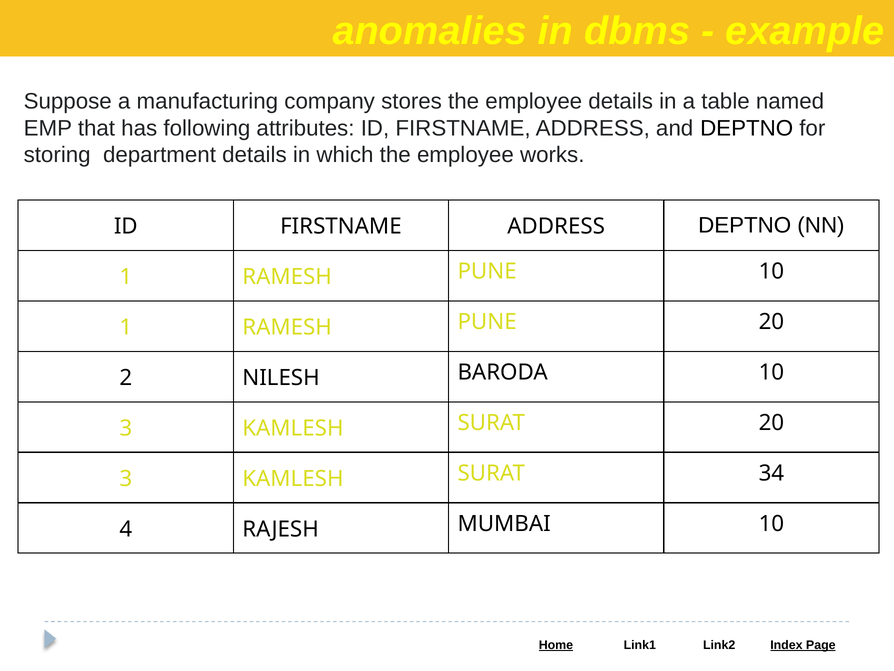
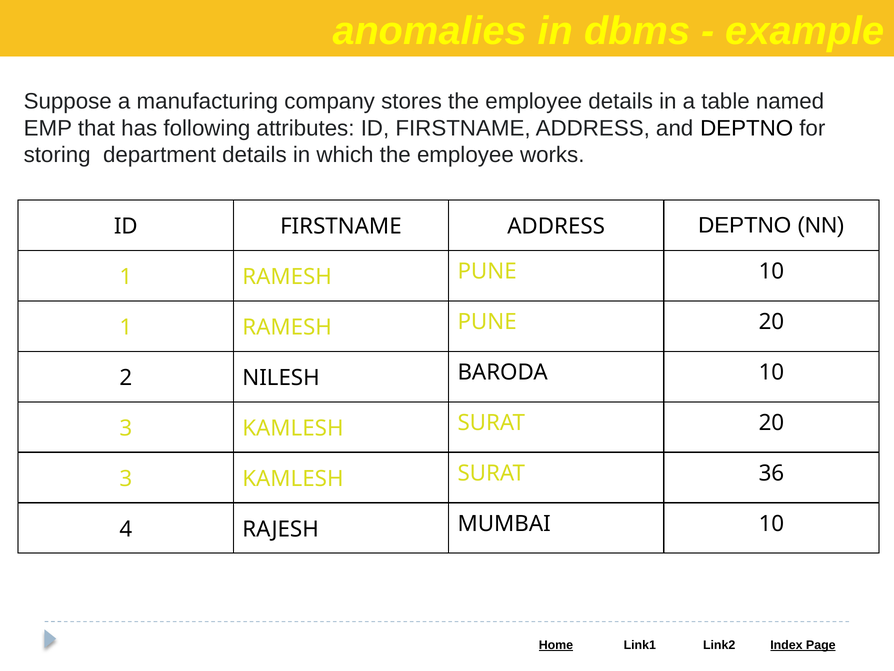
34: 34 -> 36
